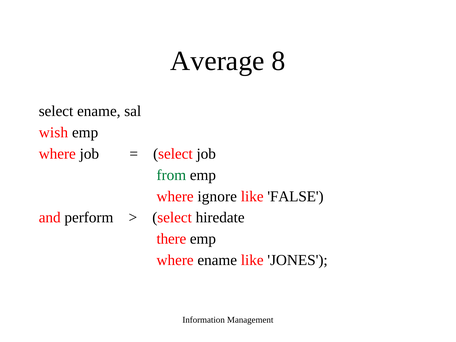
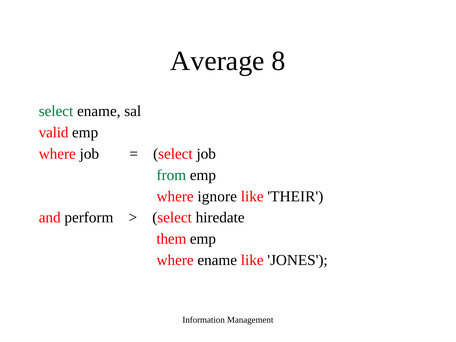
select at (56, 111) colour: black -> green
wish: wish -> valid
FALSE: FALSE -> THEIR
there: there -> them
